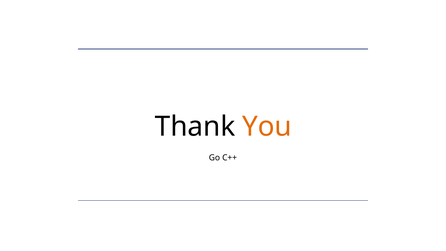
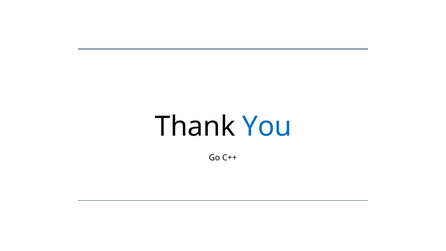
You colour: orange -> blue
